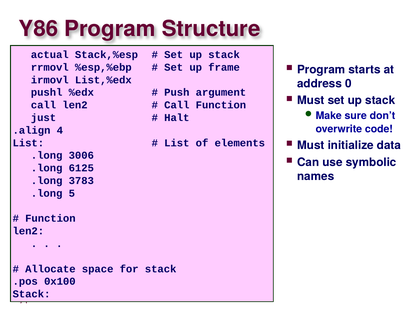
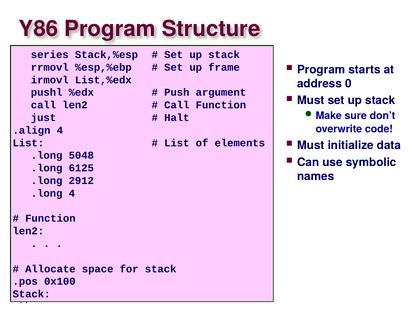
actual: actual -> series
3006: 3006 -> 5048
3783: 3783 -> 2912
.long 5: 5 -> 4
